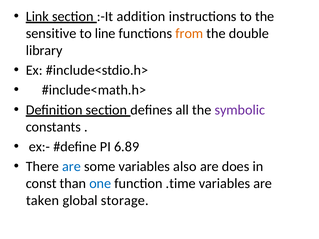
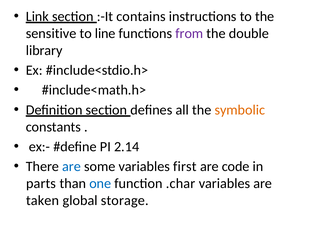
addition: addition -> contains
from colour: orange -> purple
symbolic colour: purple -> orange
6.89: 6.89 -> 2.14
also: also -> first
does: does -> code
const: const -> parts
.time: .time -> .char
